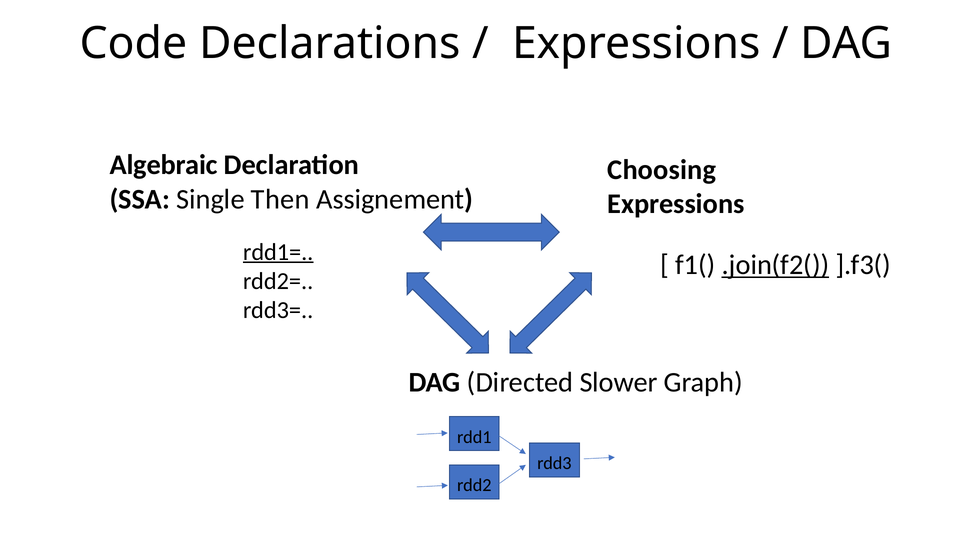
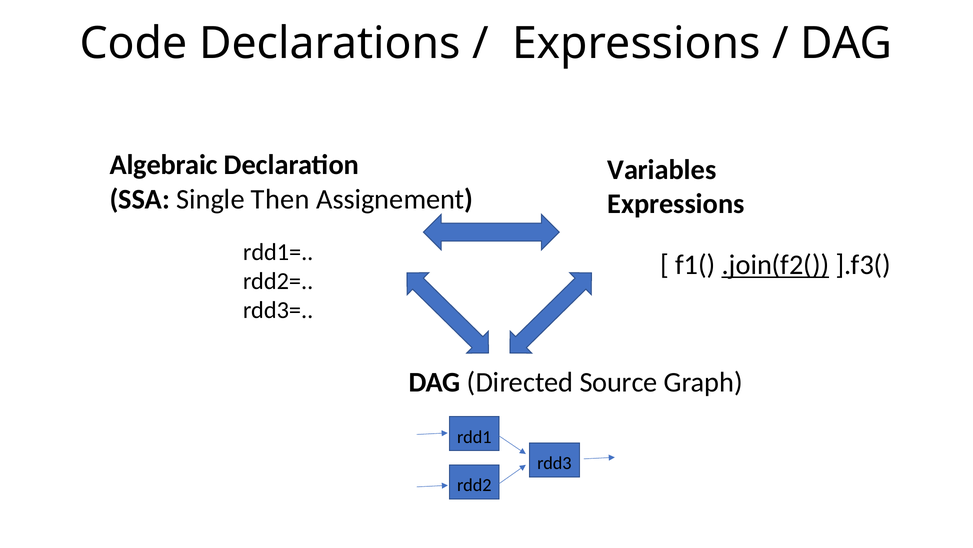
Choosing: Choosing -> Variables
rdd1= underline: present -> none
Slower: Slower -> Source
